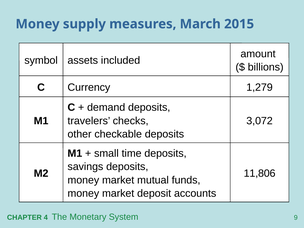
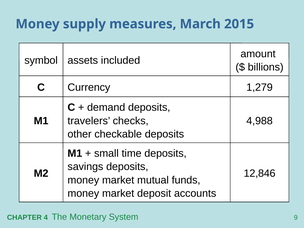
3,072: 3,072 -> 4,988
11,806: 11,806 -> 12,846
